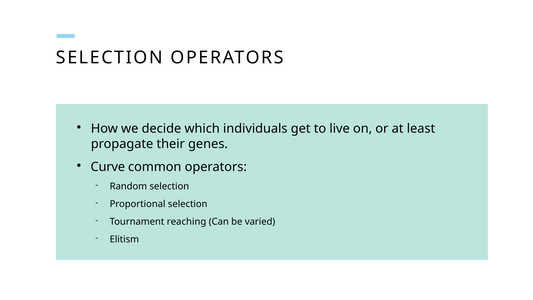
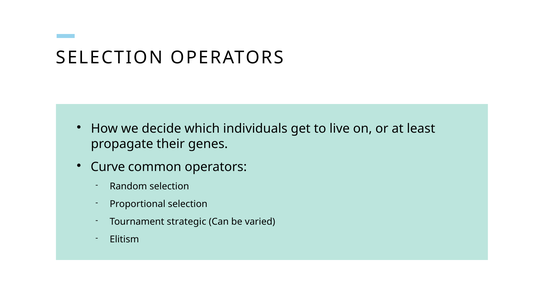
reaching: reaching -> strategic
